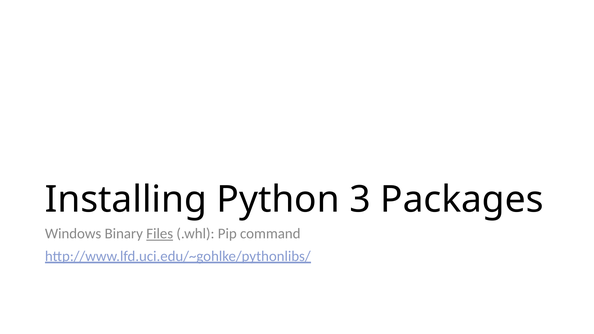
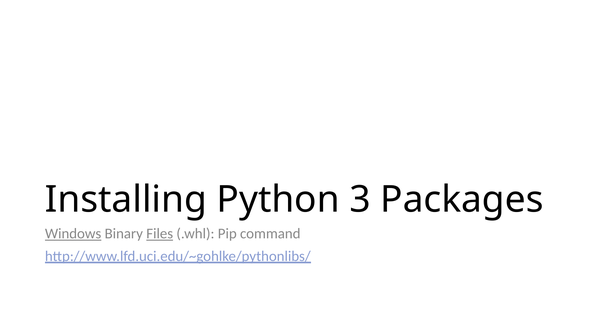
Windows underline: none -> present
